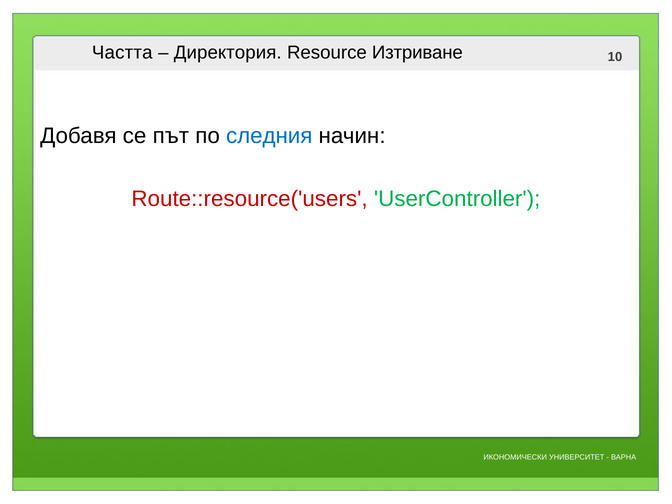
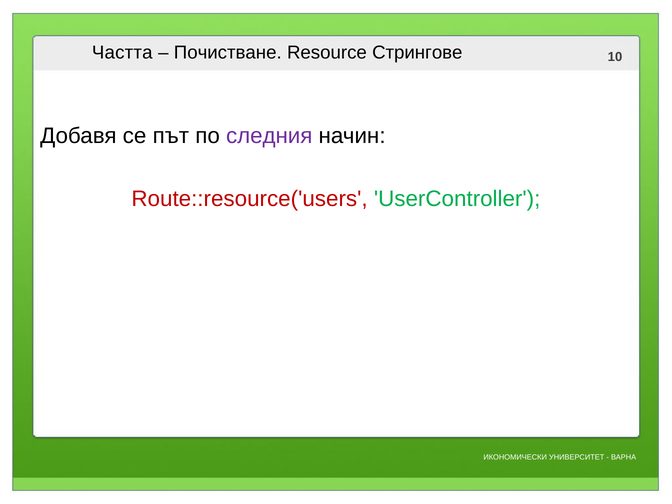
Директория: Директория -> Почистване
Изтриване: Изтриване -> Стрингове
следния colour: blue -> purple
